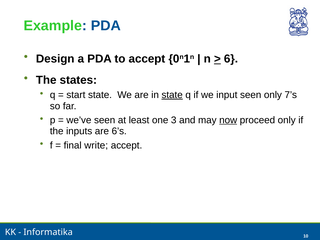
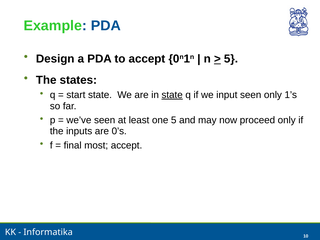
6 at (231, 59): 6 -> 5
7’s: 7’s -> 1’s
one 3: 3 -> 5
now underline: present -> none
6’s: 6’s -> 0’s
write: write -> most
